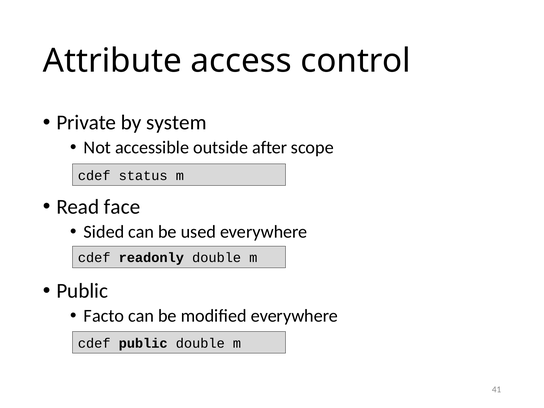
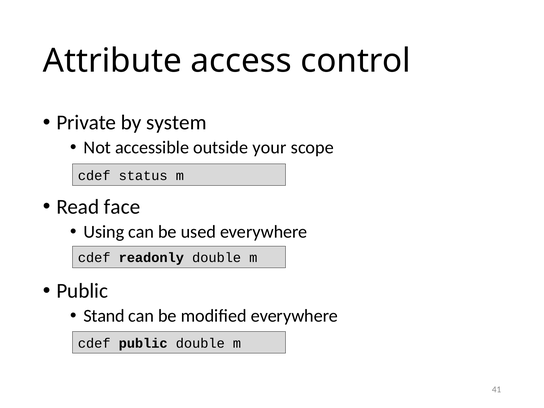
after: after -> your
Sided: Sided -> Using
Facto: Facto -> Stand
